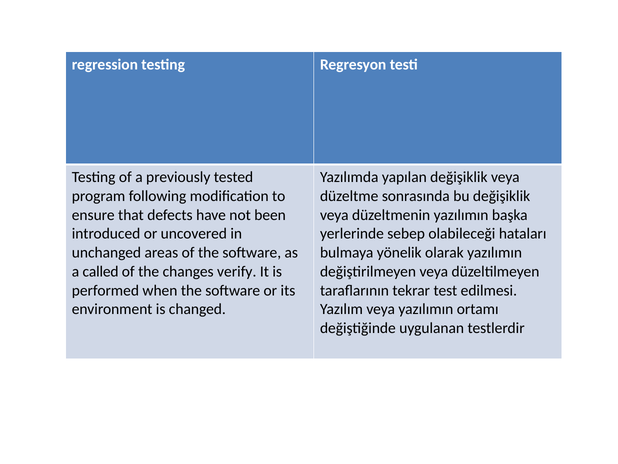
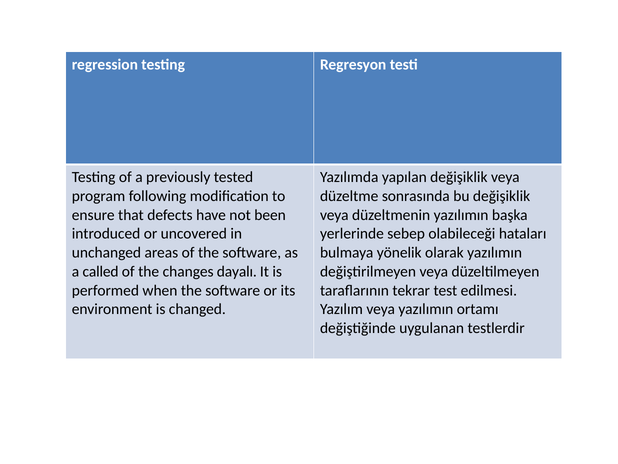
verify: verify -> dayalı
